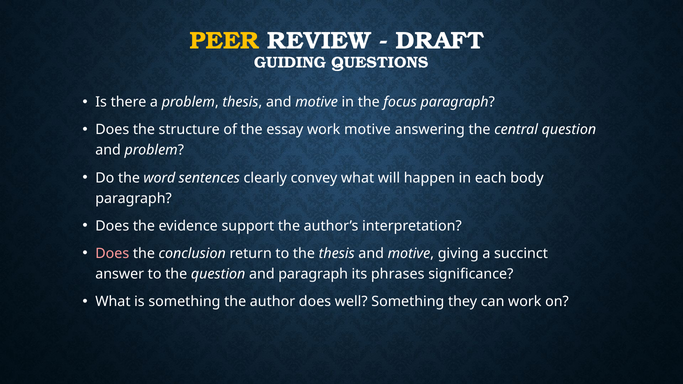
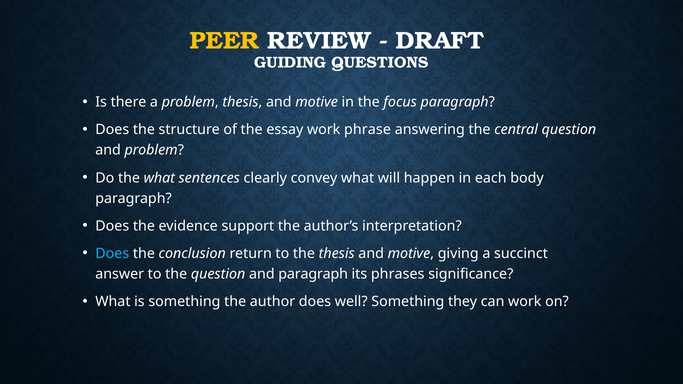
work motive: motive -> phrase
the word: word -> what
Does at (112, 254) colour: pink -> light blue
